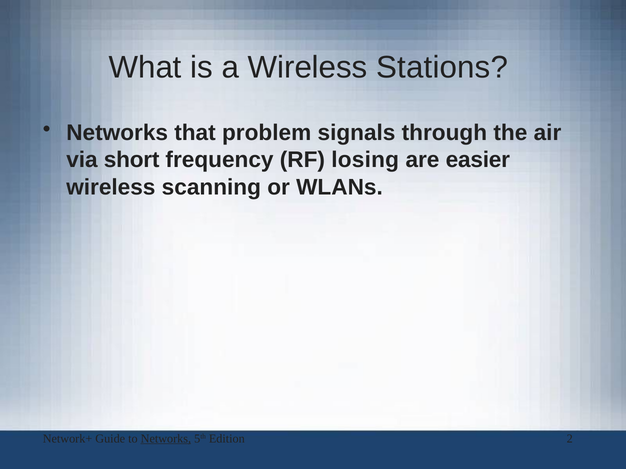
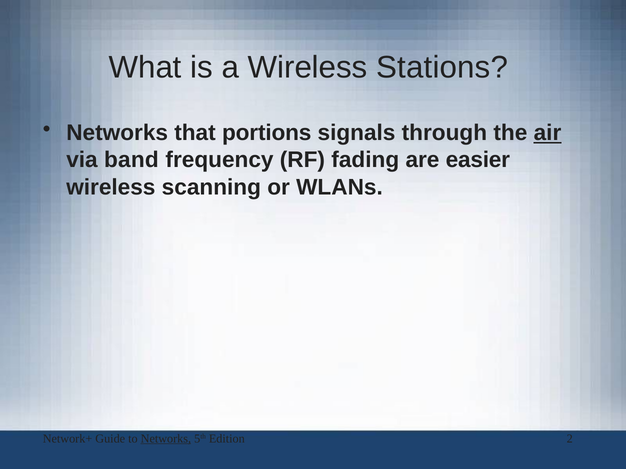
problem: problem -> portions
air underline: none -> present
short: short -> band
losing: losing -> fading
